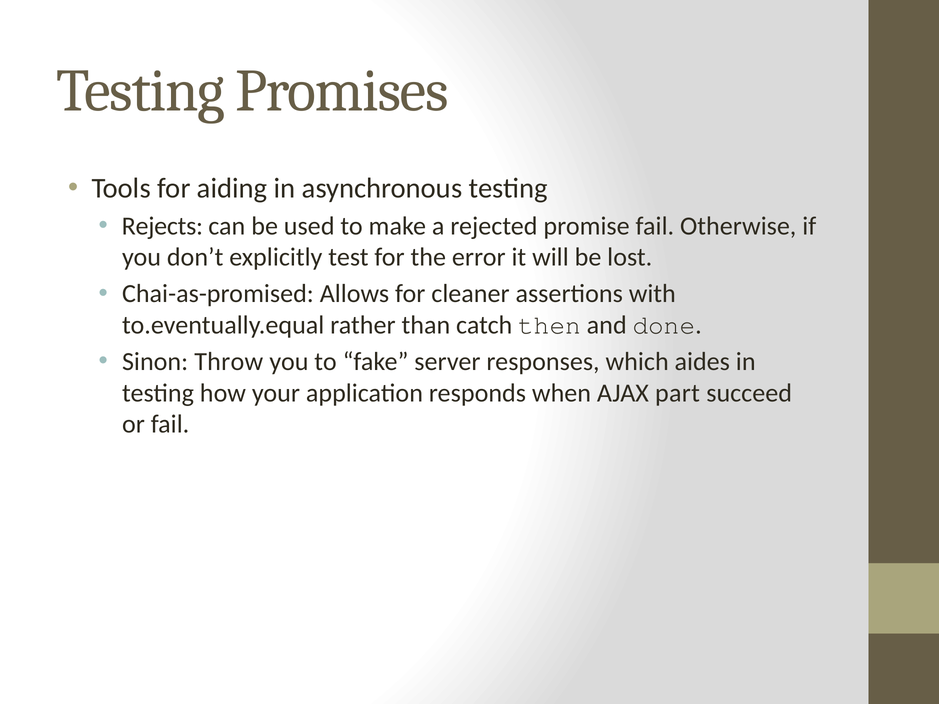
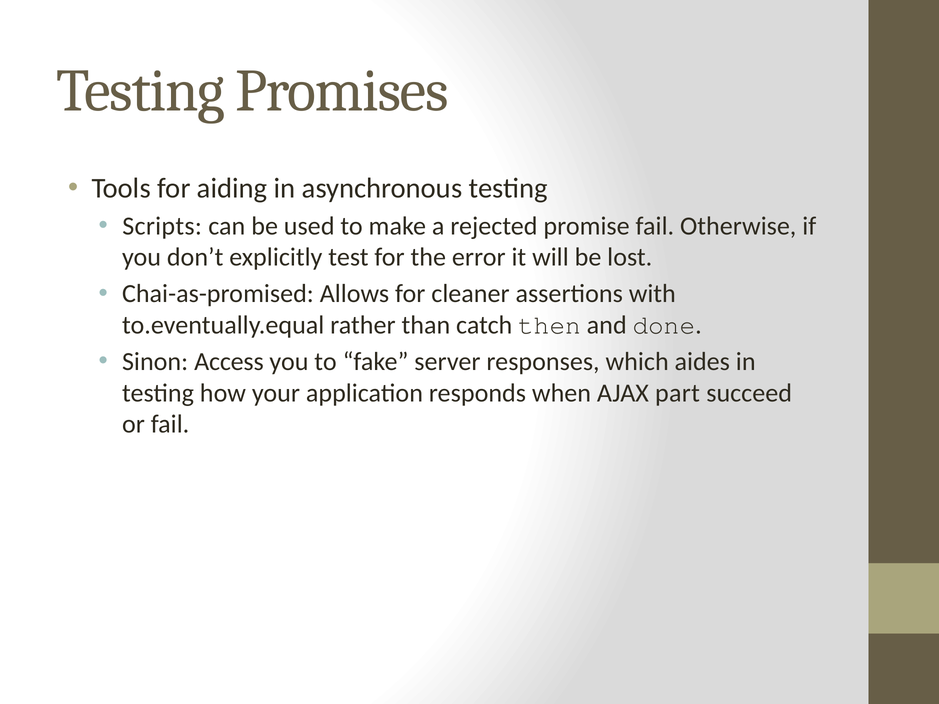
Rejects: Rejects -> Scripts
Throw: Throw -> Access
